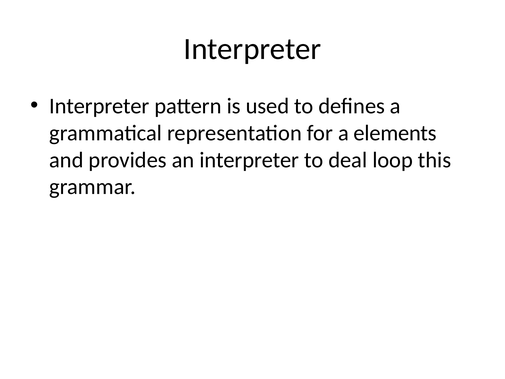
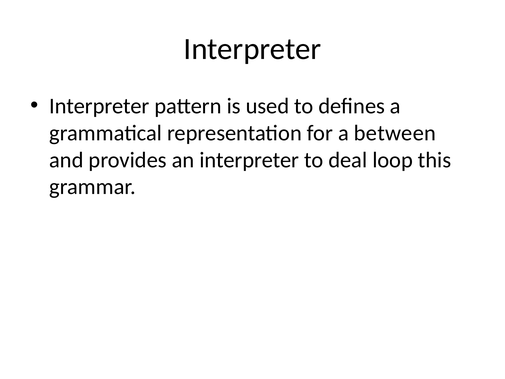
elements: elements -> between
